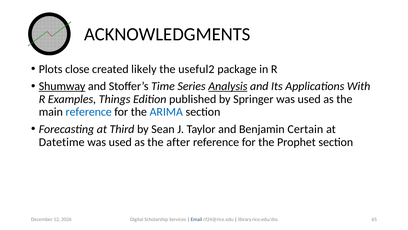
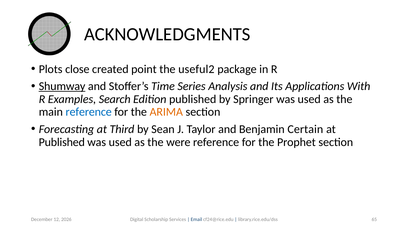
likely: likely -> point
Analysis underline: present -> none
Things: Things -> Search
ARIMA colour: blue -> orange
Datetime at (62, 142): Datetime -> Published
after: after -> were
